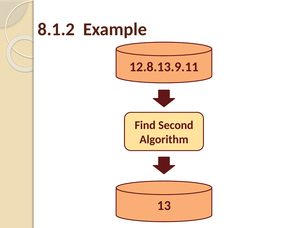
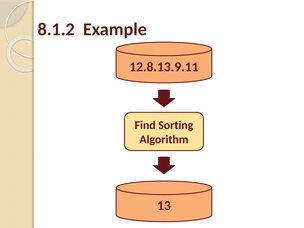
Second: Second -> Sorting
